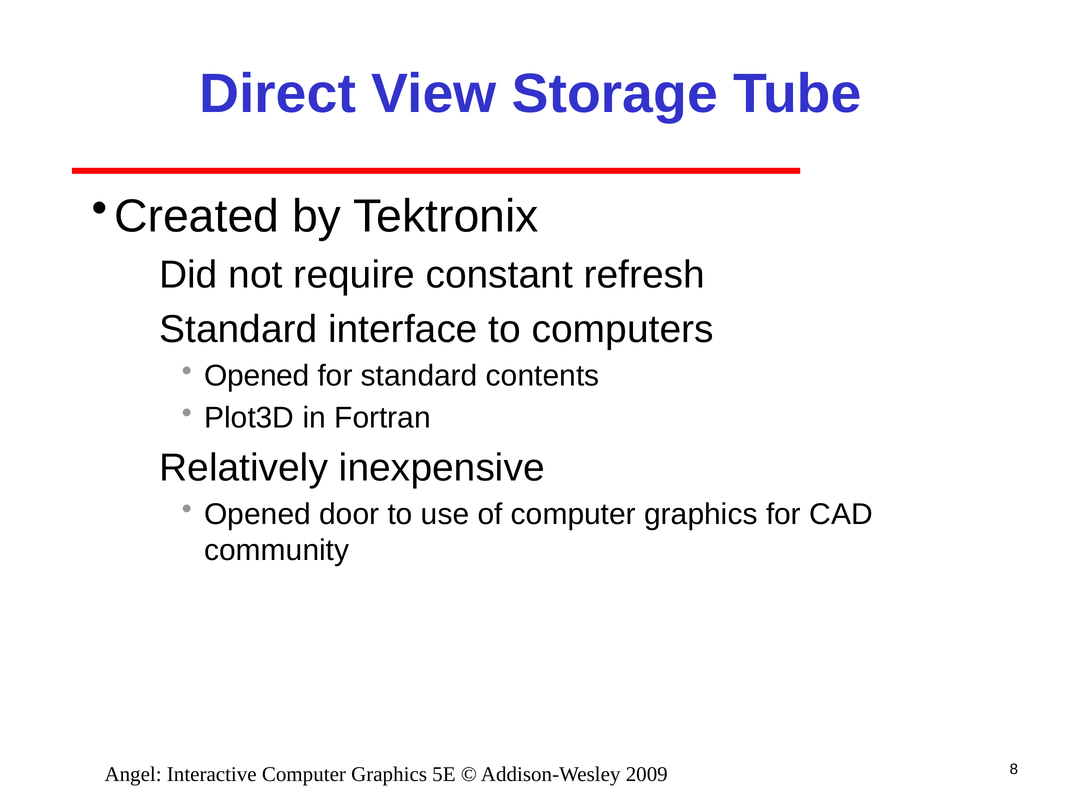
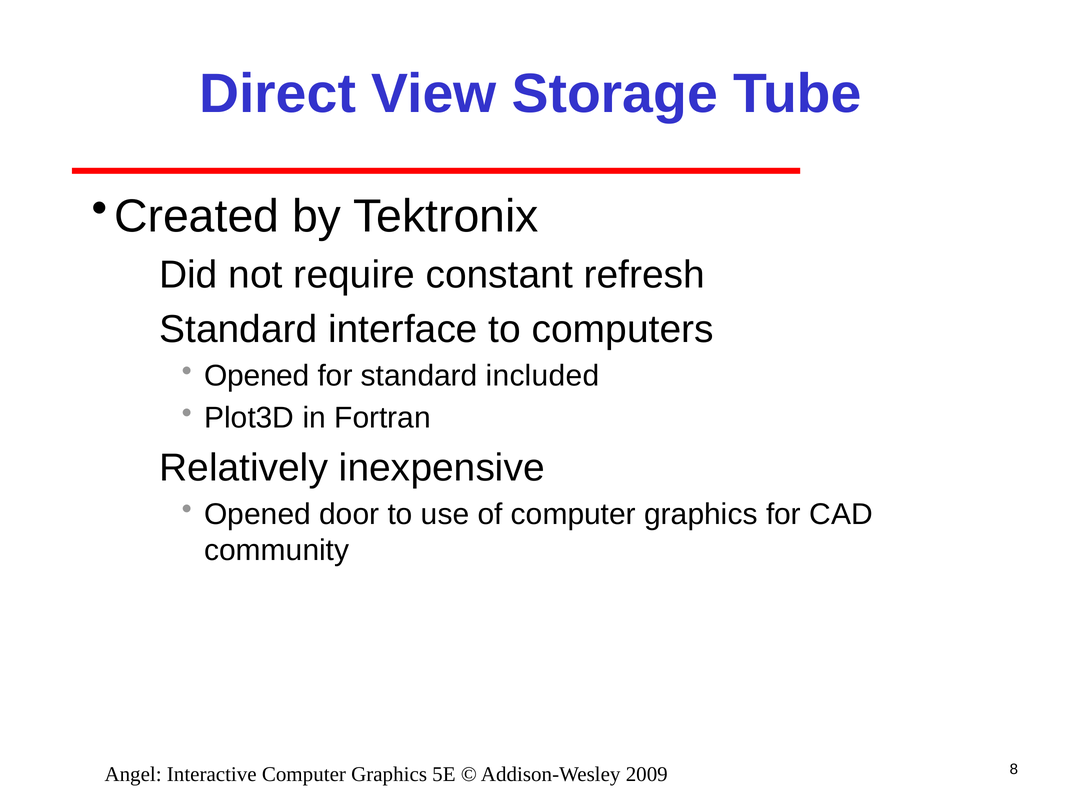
contents: contents -> included
